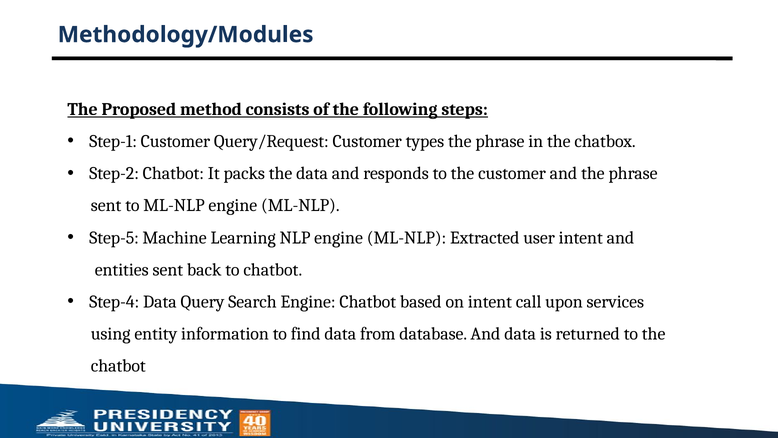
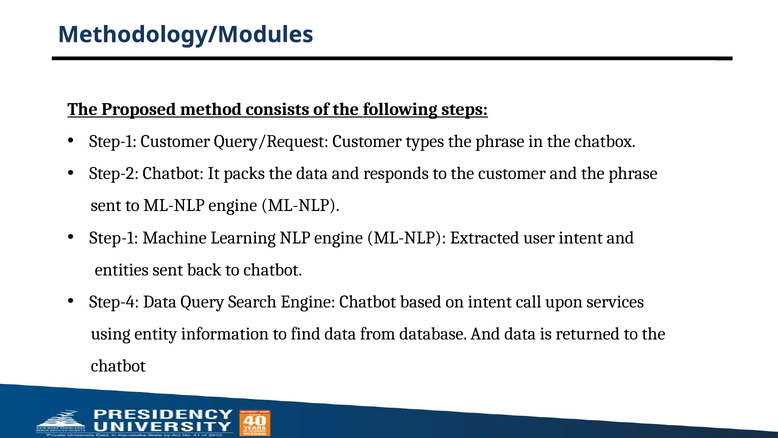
Step-5 at (114, 237): Step-5 -> Step-1
